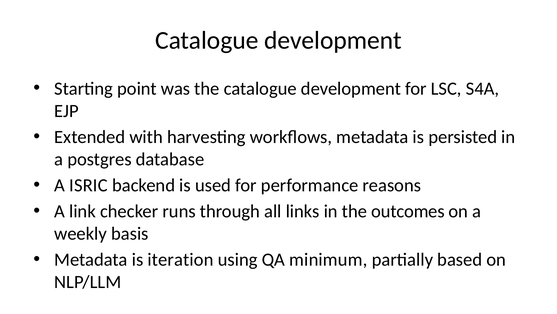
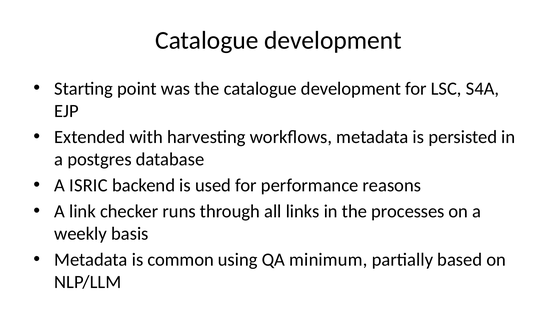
outcomes: outcomes -> processes
iteration: iteration -> common
